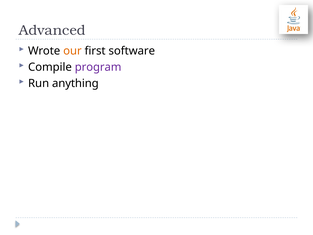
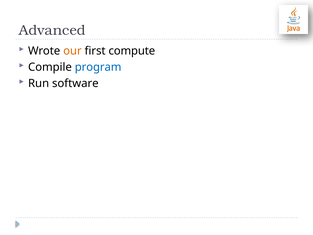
software: software -> compute
program colour: purple -> blue
anything: anything -> software
